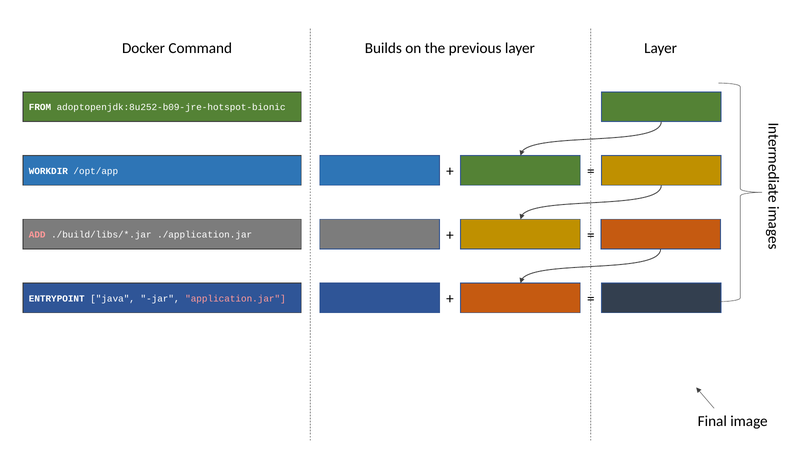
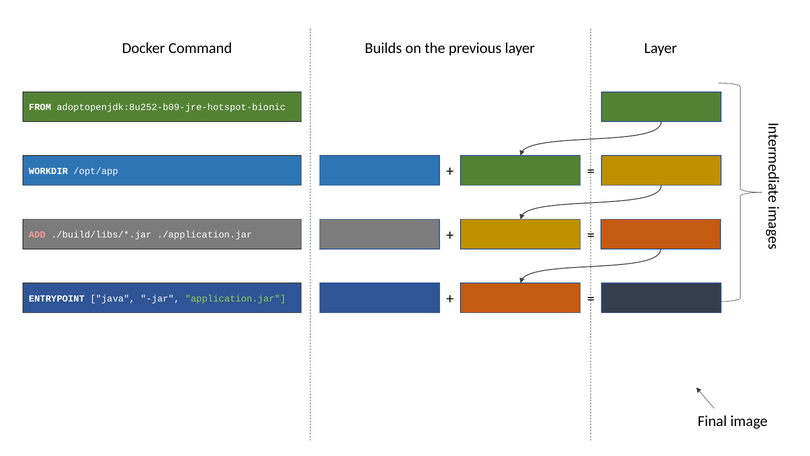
application.jar colour: pink -> light green
